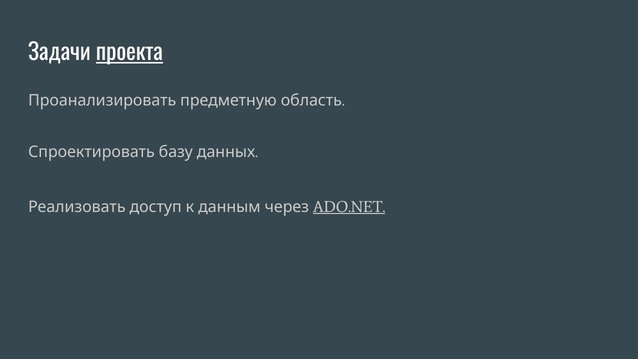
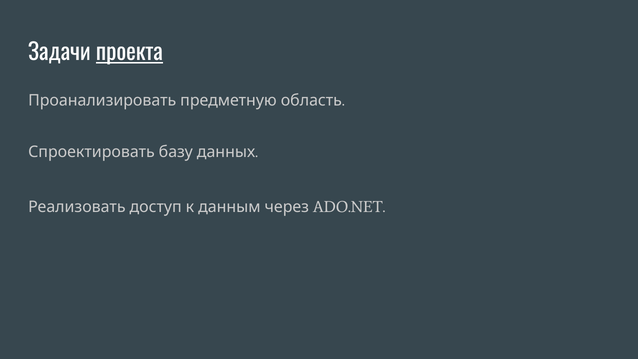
ADO.NET underline: present -> none
